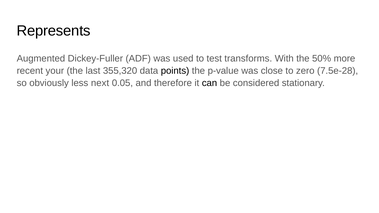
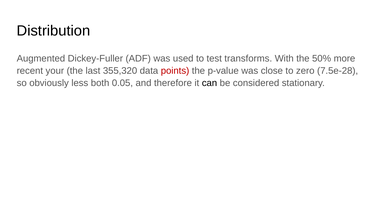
Represents: Represents -> Distribution
points colour: black -> red
next: next -> both
